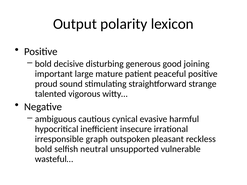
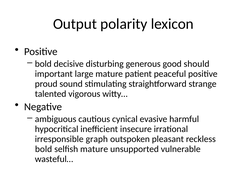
joining: joining -> should
selfish neutral: neutral -> mature
